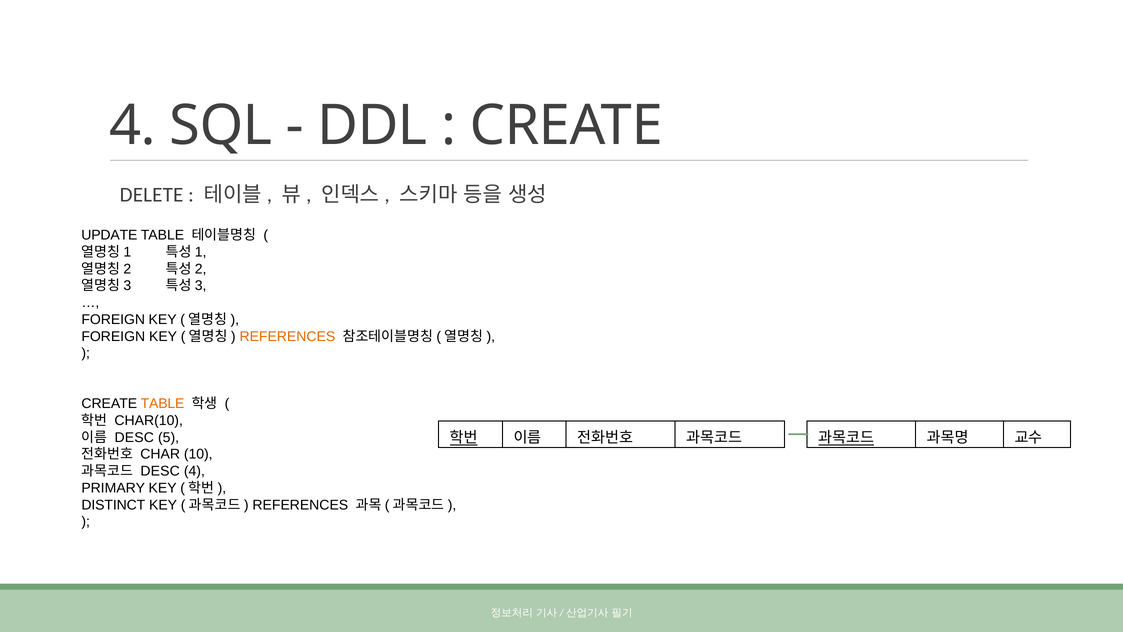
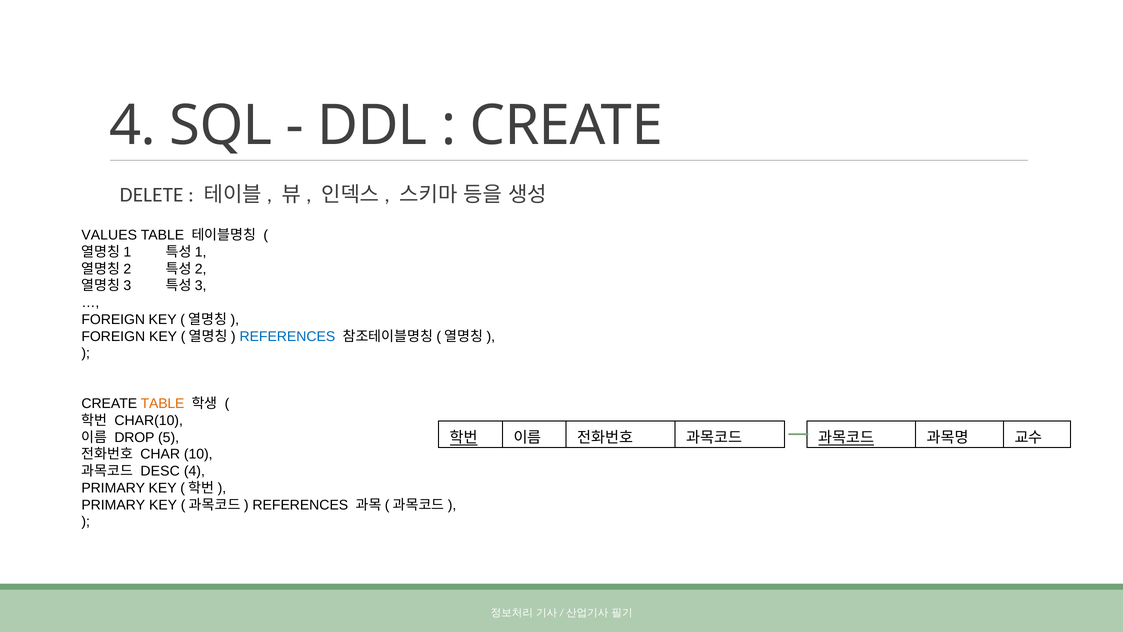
UPDATE: UPDATE -> VALUES
REFERENCES at (287, 336) colour: orange -> blue
DESC at (134, 437): DESC -> DROP
DISTINCT at (113, 505): DISTINCT -> PRIMARY
